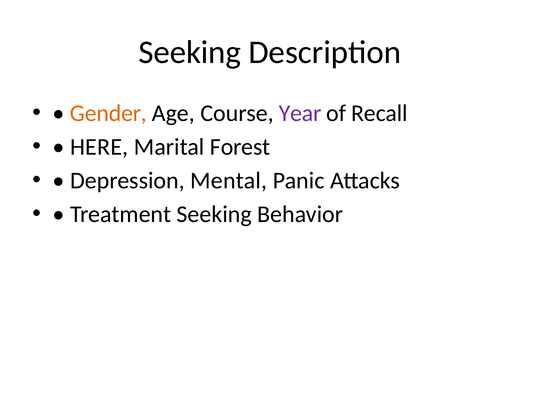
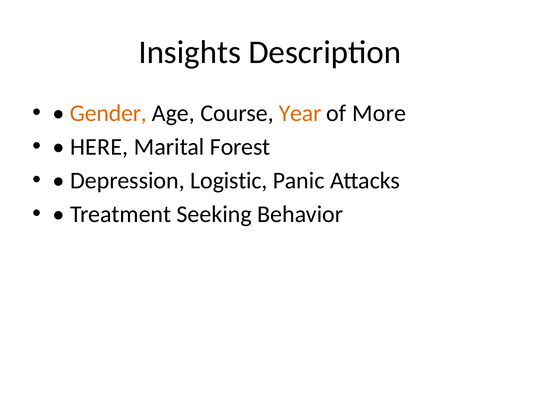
Seeking at (190, 52): Seeking -> Insights
Year colour: purple -> orange
Recall: Recall -> More
Mental: Mental -> Logistic
